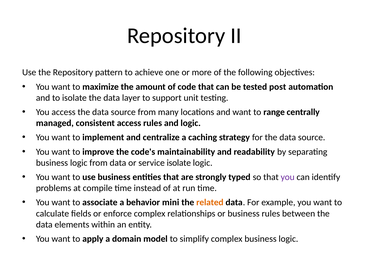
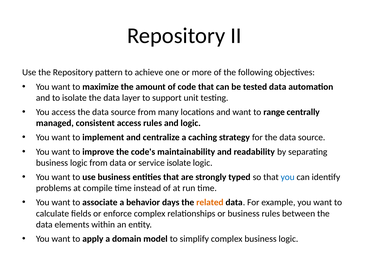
tested post: post -> data
you at (288, 178) colour: purple -> blue
mini: mini -> days
